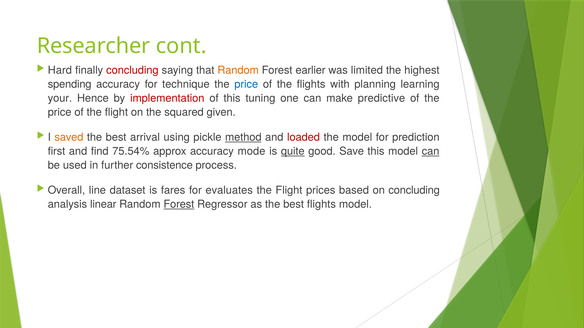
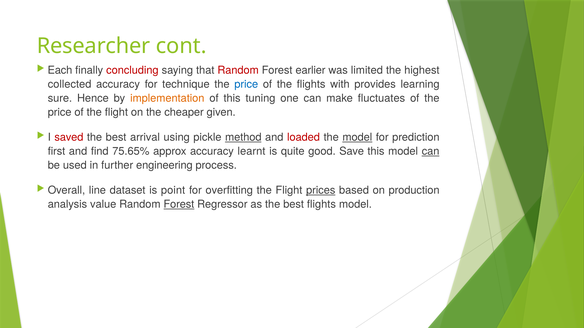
Hard: Hard -> Each
Random at (238, 70) colour: orange -> red
spending: spending -> collected
planning: planning -> provides
your: your -> sure
implementation colour: red -> orange
predictive: predictive -> fluctuates
squared: squared -> cheaper
saved colour: orange -> red
model at (357, 138) underline: none -> present
75.54%: 75.54% -> 75.65%
mode: mode -> learnt
quite underline: present -> none
consistence: consistence -> engineering
fares: fares -> point
evaluates: evaluates -> overfitting
prices underline: none -> present
on concluding: concluding -> production
linear: linear -> value
